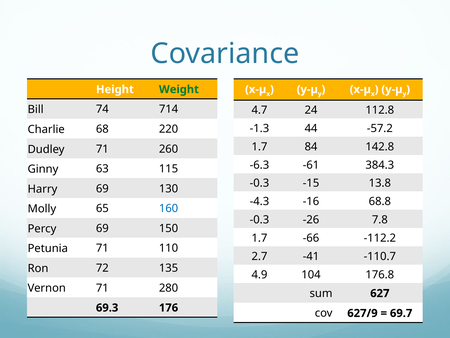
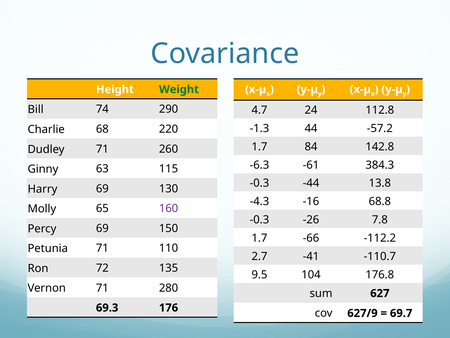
714: 714 -> 290
-15: -15 -> -44
160 colour: blue -> purple
4.9: 4.9 -> 9.5
